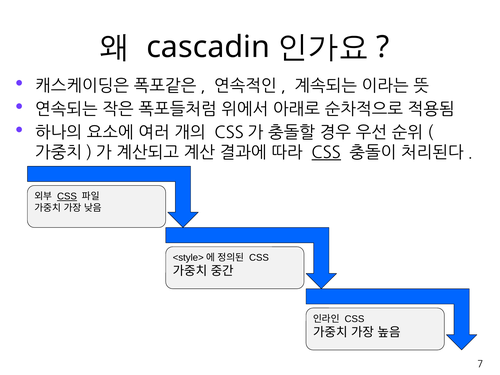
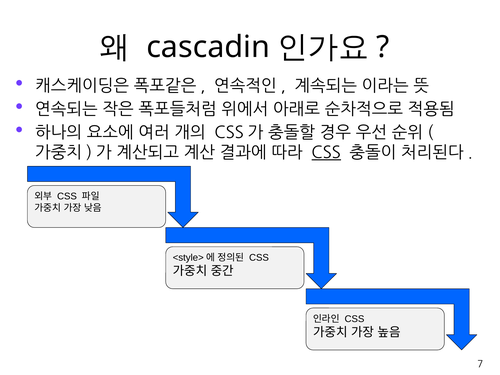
CSS at (67, 197) underline: present -> none
